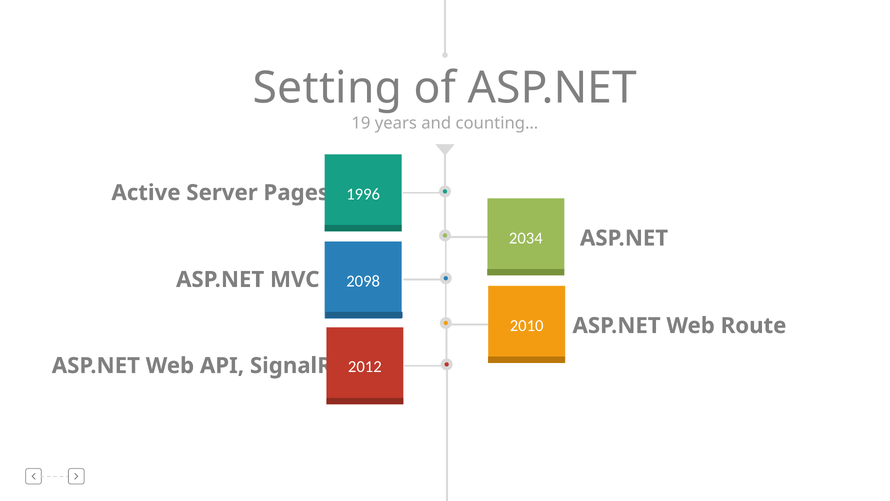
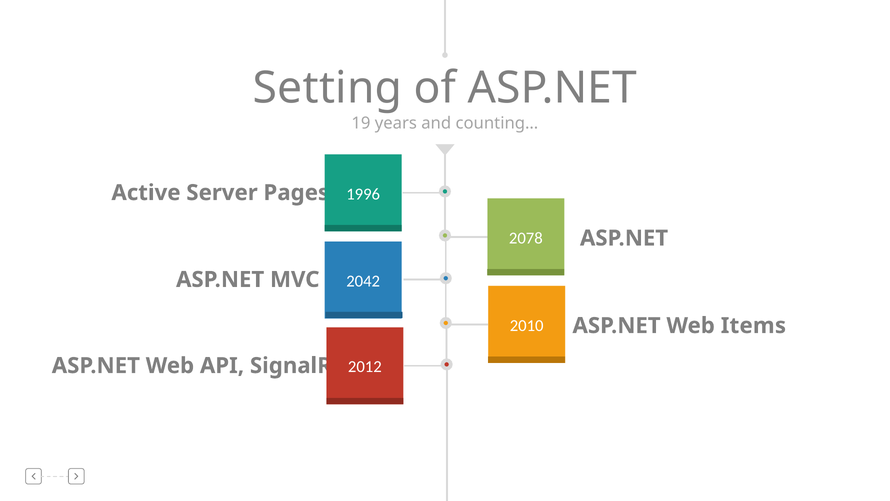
2034: 2034 -> 2078
2098: 2098 -> 2042
Route: Route -> Items
